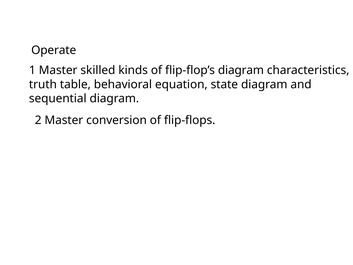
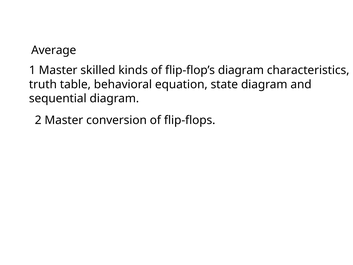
Operate: Operate -> Average
